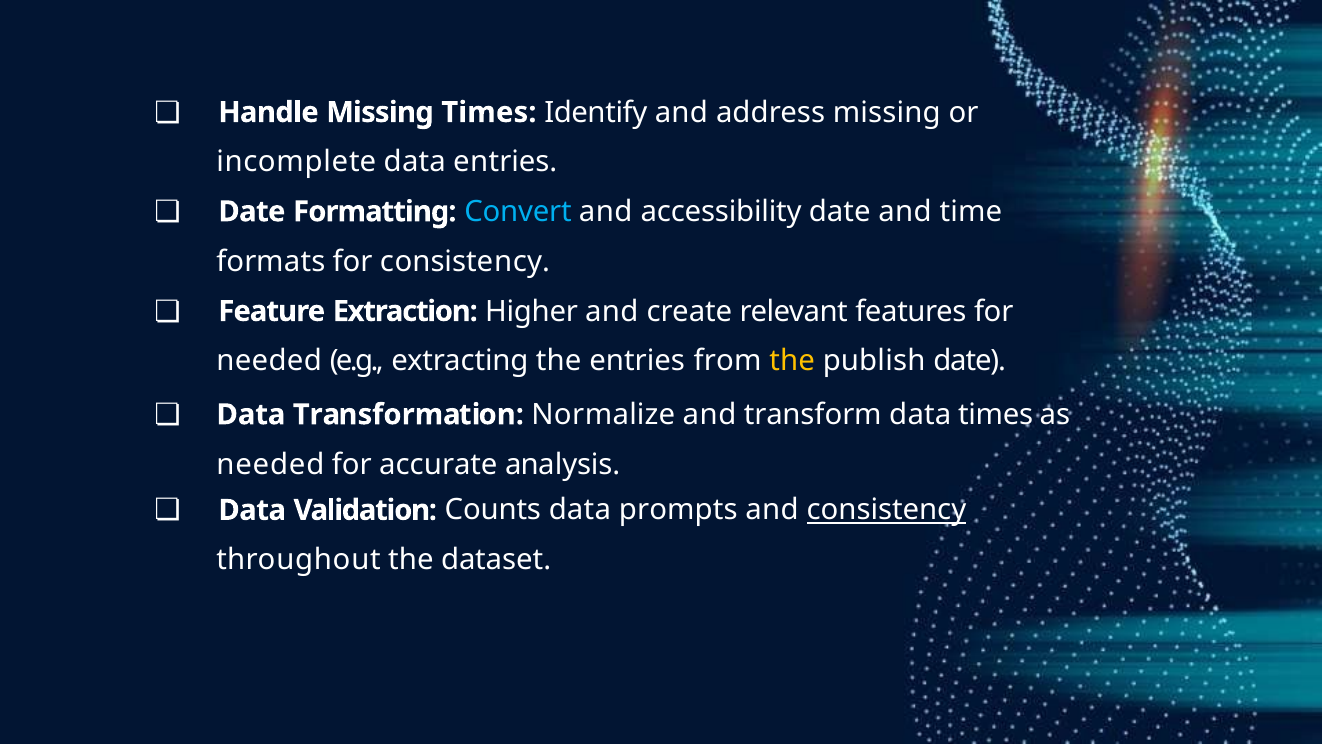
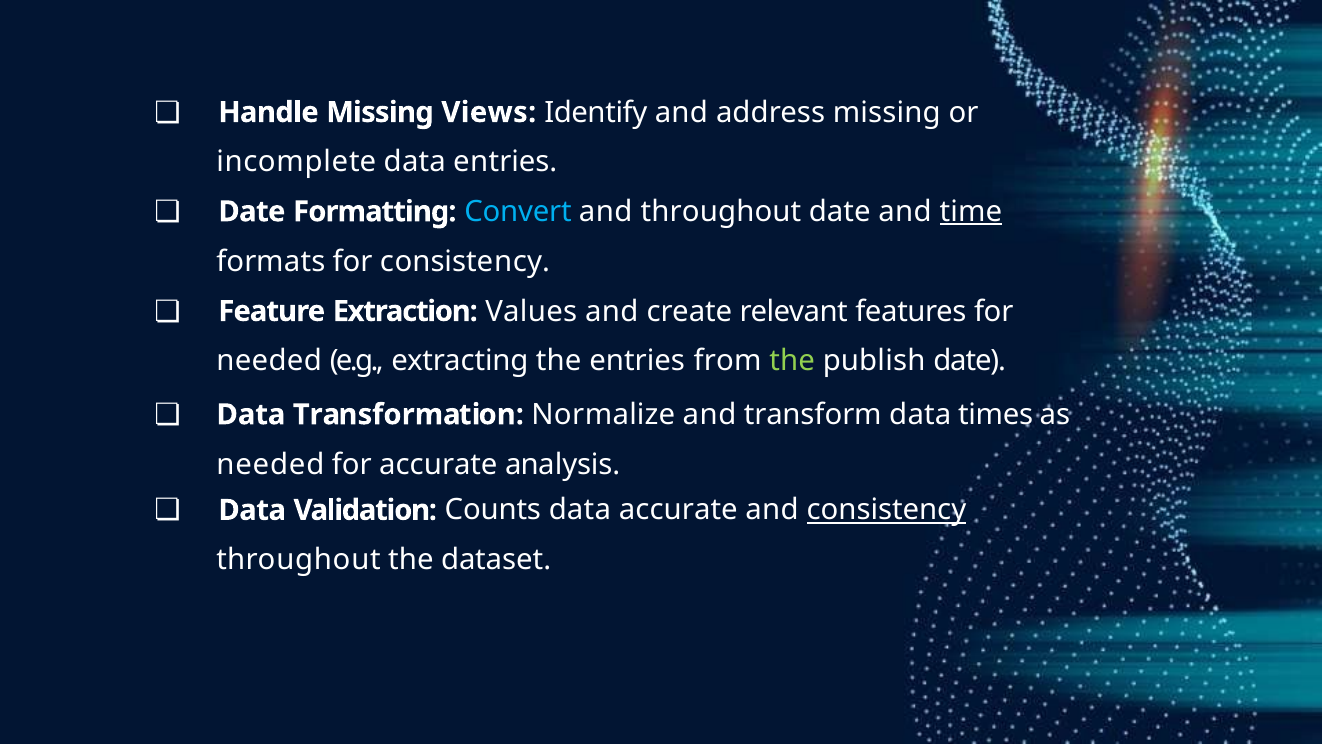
Missing Times: Times -> Views
and accessibility: accessibility -> throughout
time underline: none -> present
Higher: Higher -> Values
the at (792, 361) colour: yellow -> light green
data prompts: prompts -> accurate
